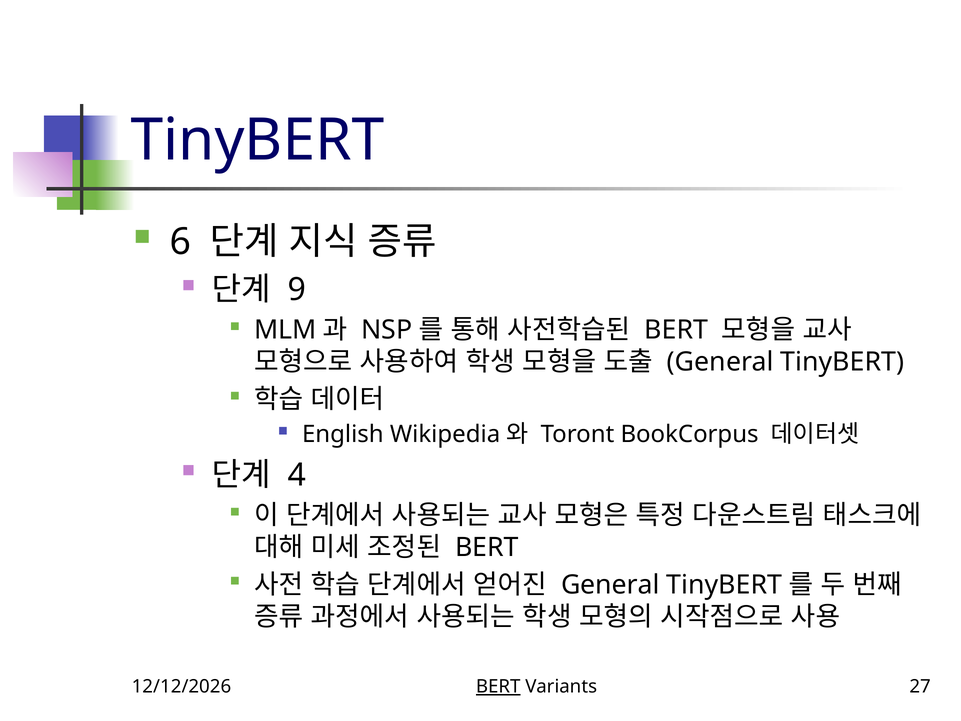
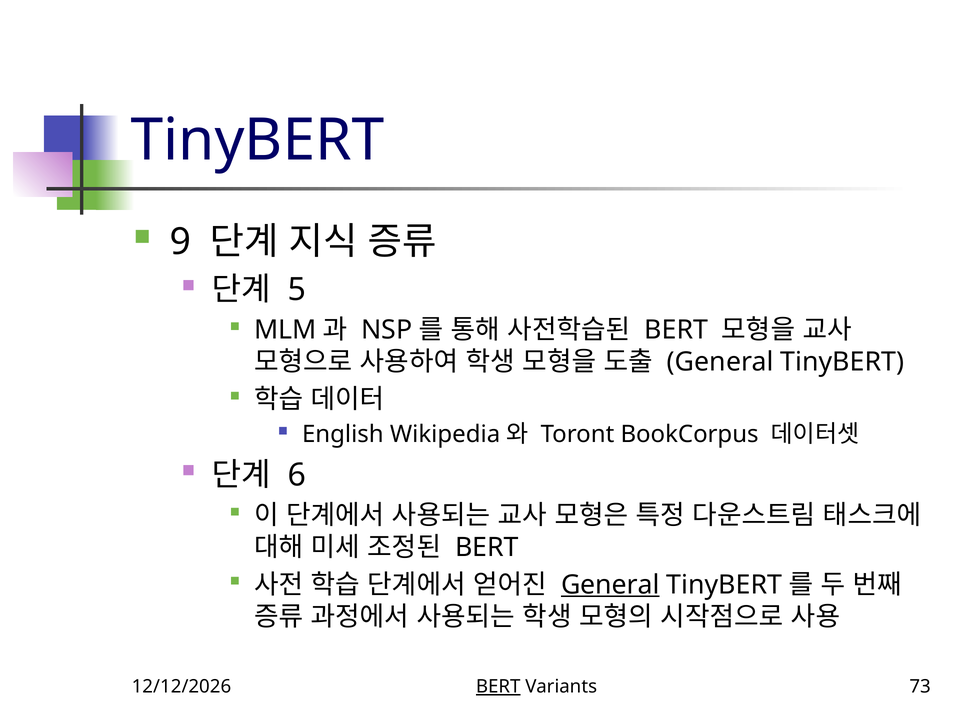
6: 6 -> 9
9: 9 -> 5
4: 4 -> 6
General at (610, 585) underline: none -> present
27: 27 -> 73
